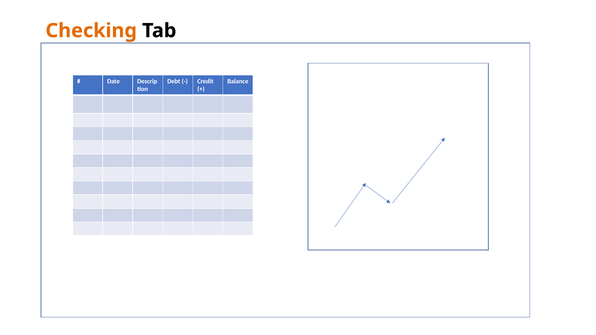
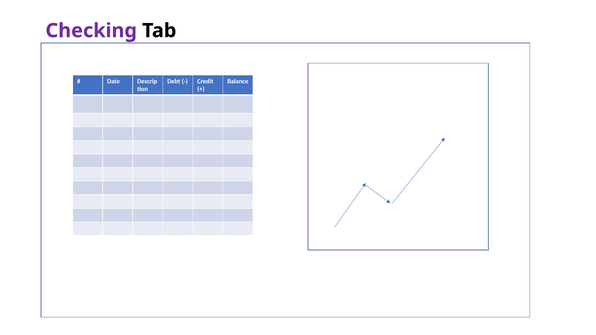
Checking colour: orange -> purple
